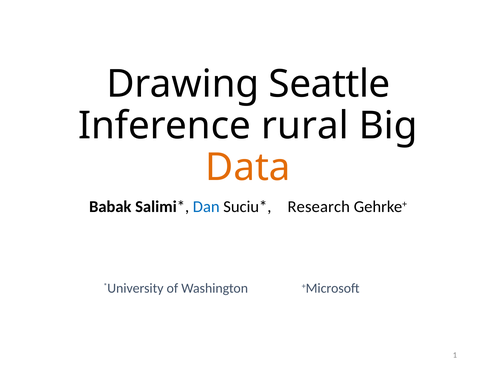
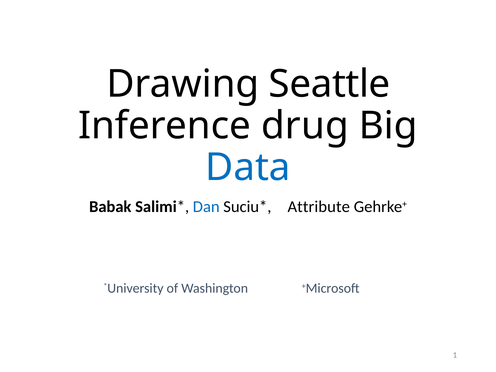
rural: rural -> drug
Data colour: orange -> blue
Research: Research -> Attribute
